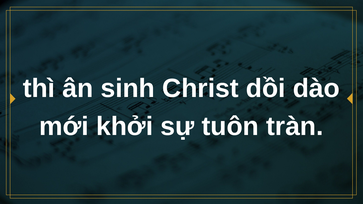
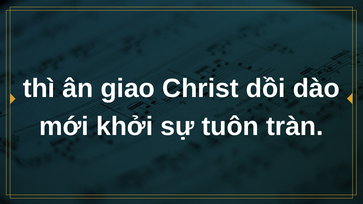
sinh: sinh -> giao
